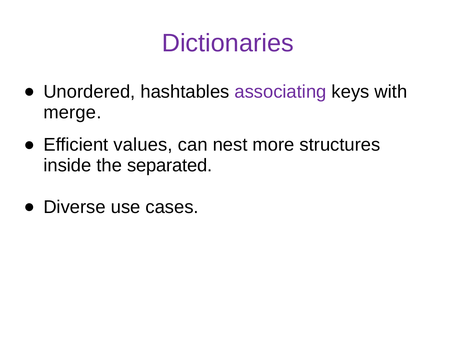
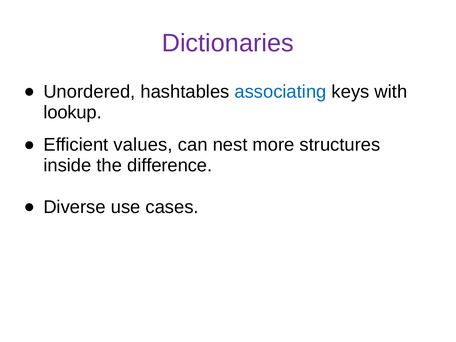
associating colour: purple -> blue
merge: merge -> lookup
separated: separated -> difference
